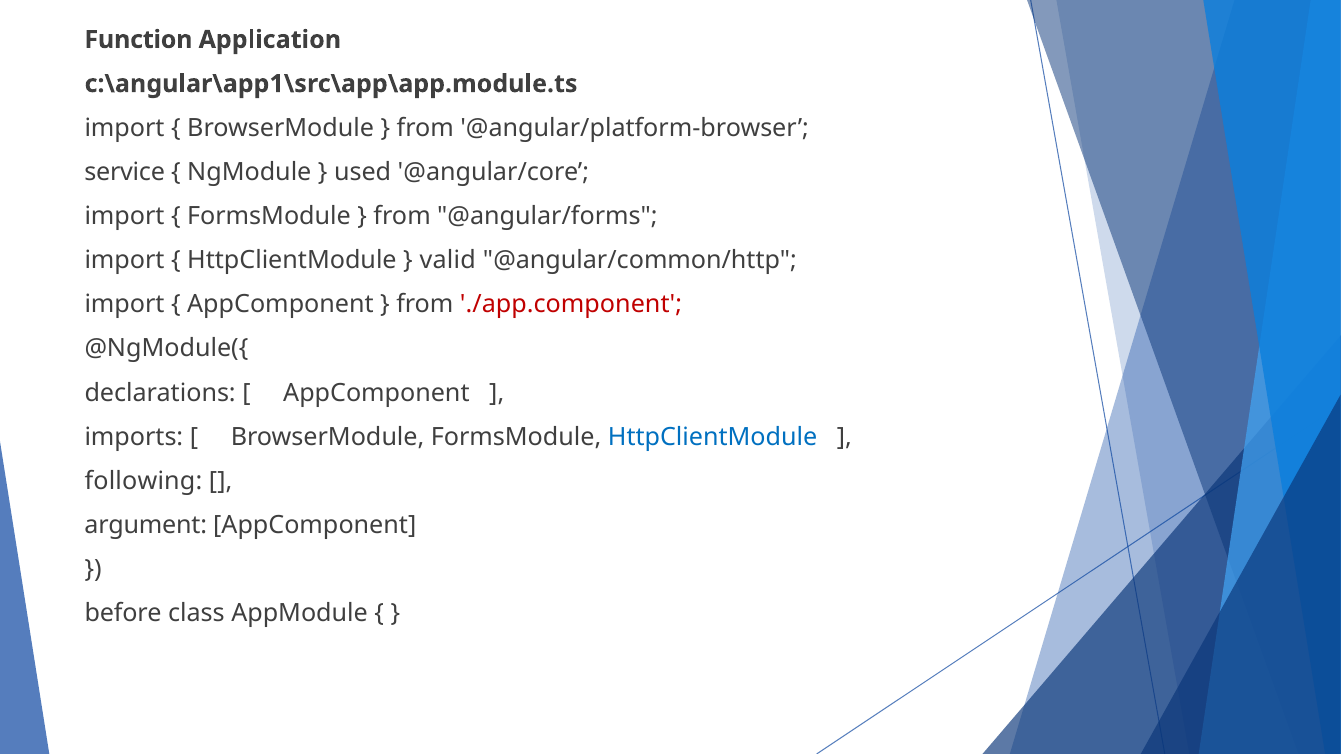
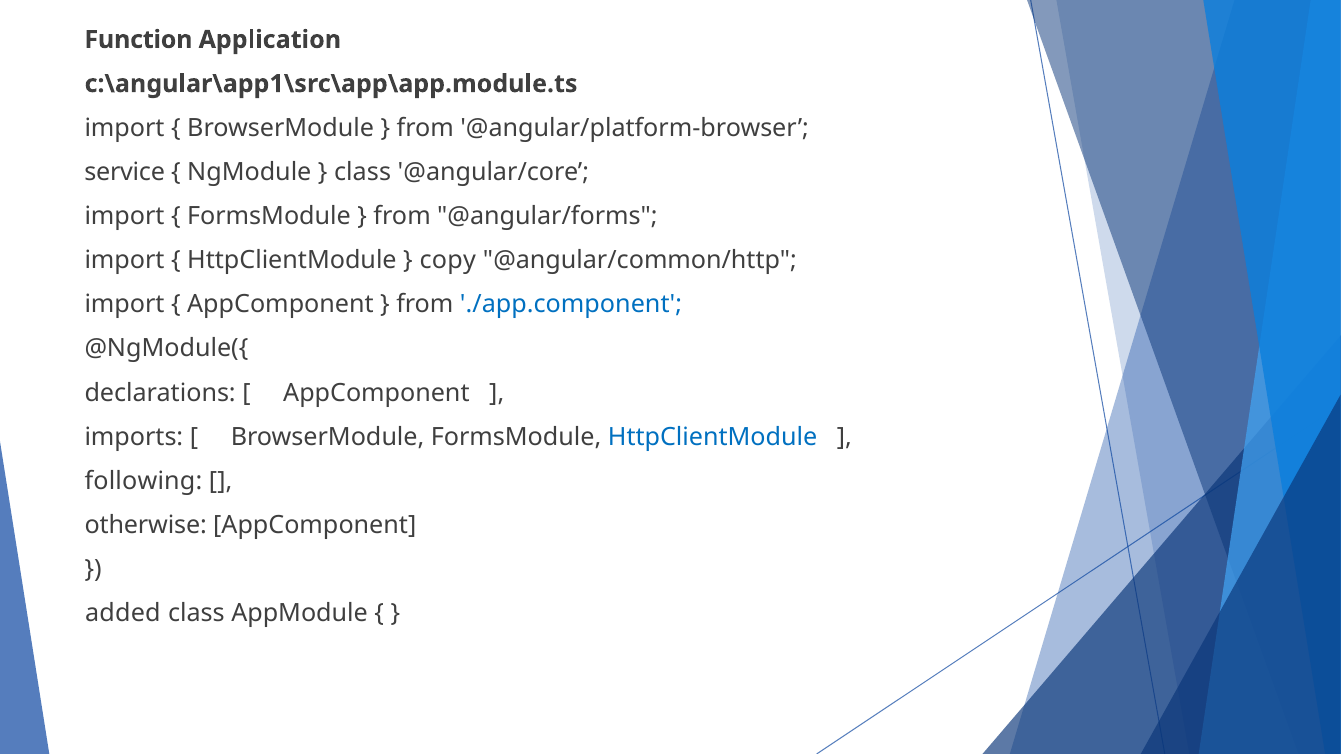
used at (363, 172): used -> class
valid: valid -> copy
./app.component colour: red -> blue
argument: argument -> otherwise
before: before -> added
